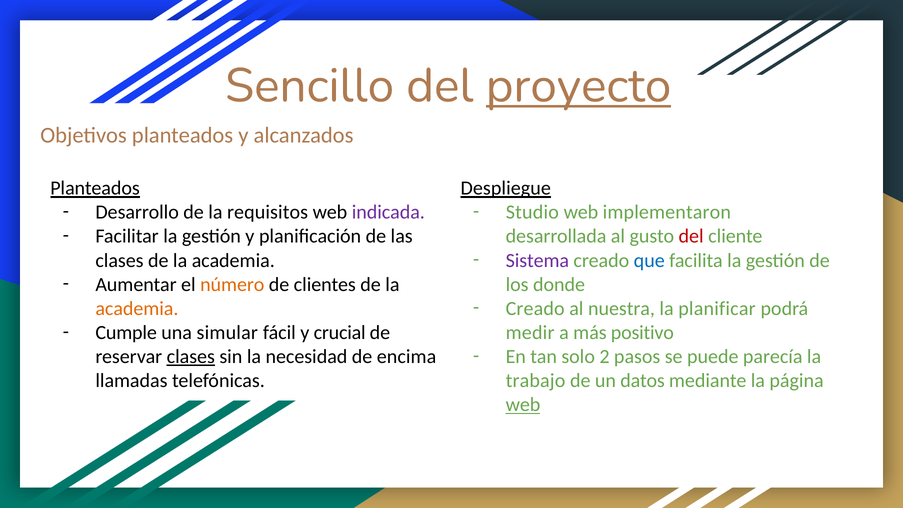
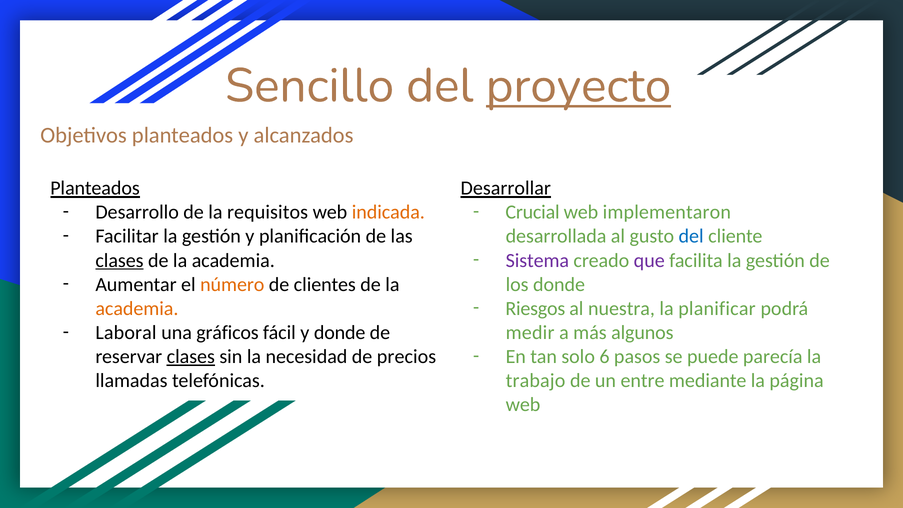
Despliegue: Despliegue -> Desarrollar
indicada colour: purple -> orange
Studio: Studio -> Crucial
del at (691, 236) colour: red -> blue
que colour: blue -> purple
clases at (120, 260) underline: none -> present
Creado at (535, 309): Creado -> Riesgos
Cumple: Cumple -> Laboral
simular: simular -> gráficos
y crucial: crucial -> donde
positivo: positivo -> algunos
2: 2 -> 6
encima: encima -> precios
datos: datos -> entre
web at (523, 405) underline: present -> none
